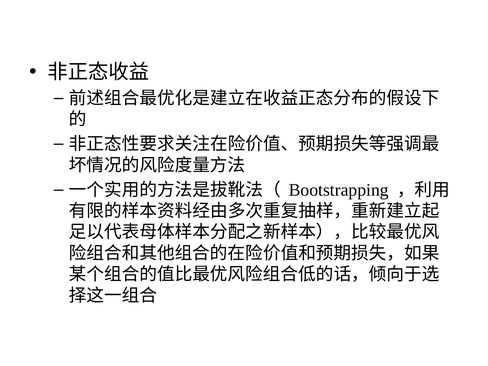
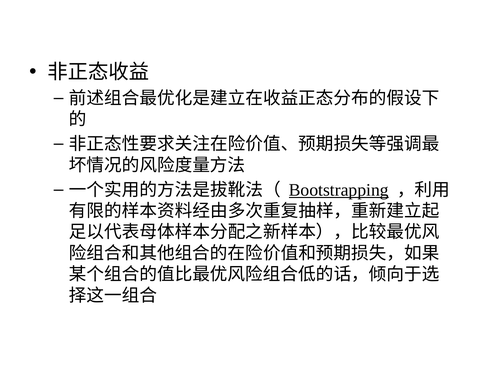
Bootstrapping underline: none -> present
